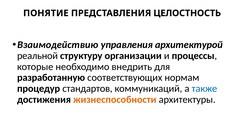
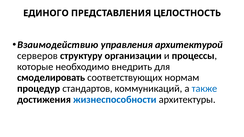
ПОНЯТИЕ: ПОНЯТИЕ -> ЕДИНОГО
реальной: реальной -> серверов
разработанную: разработанную -> смоделировать
жизнеспособности colour: orange -> blue
